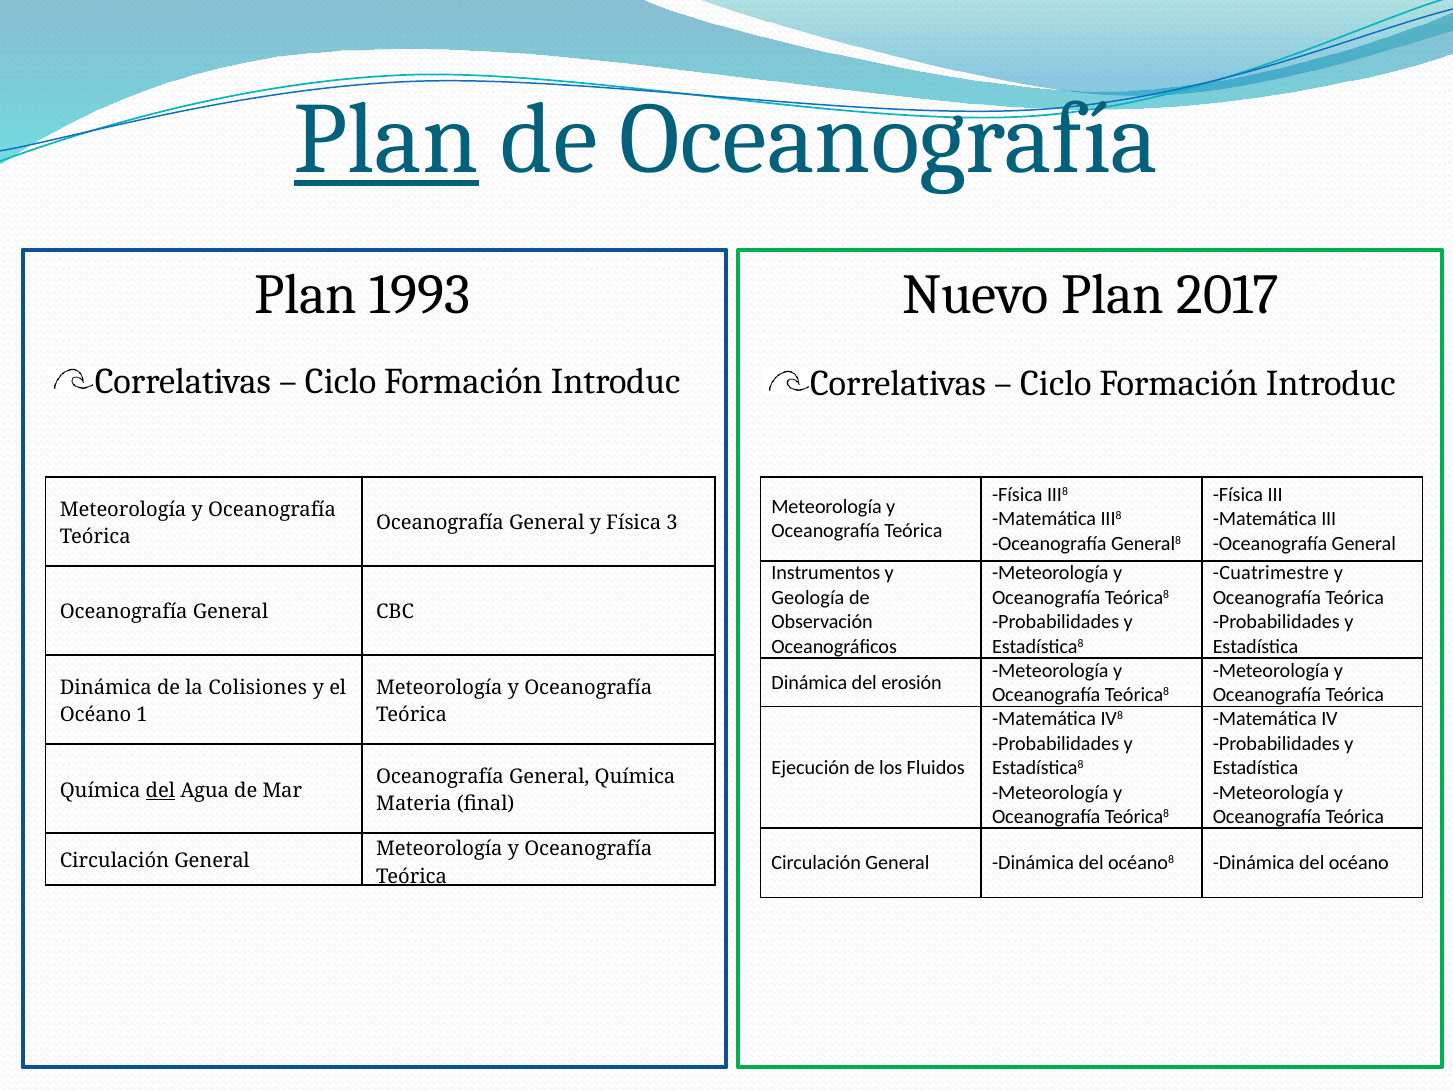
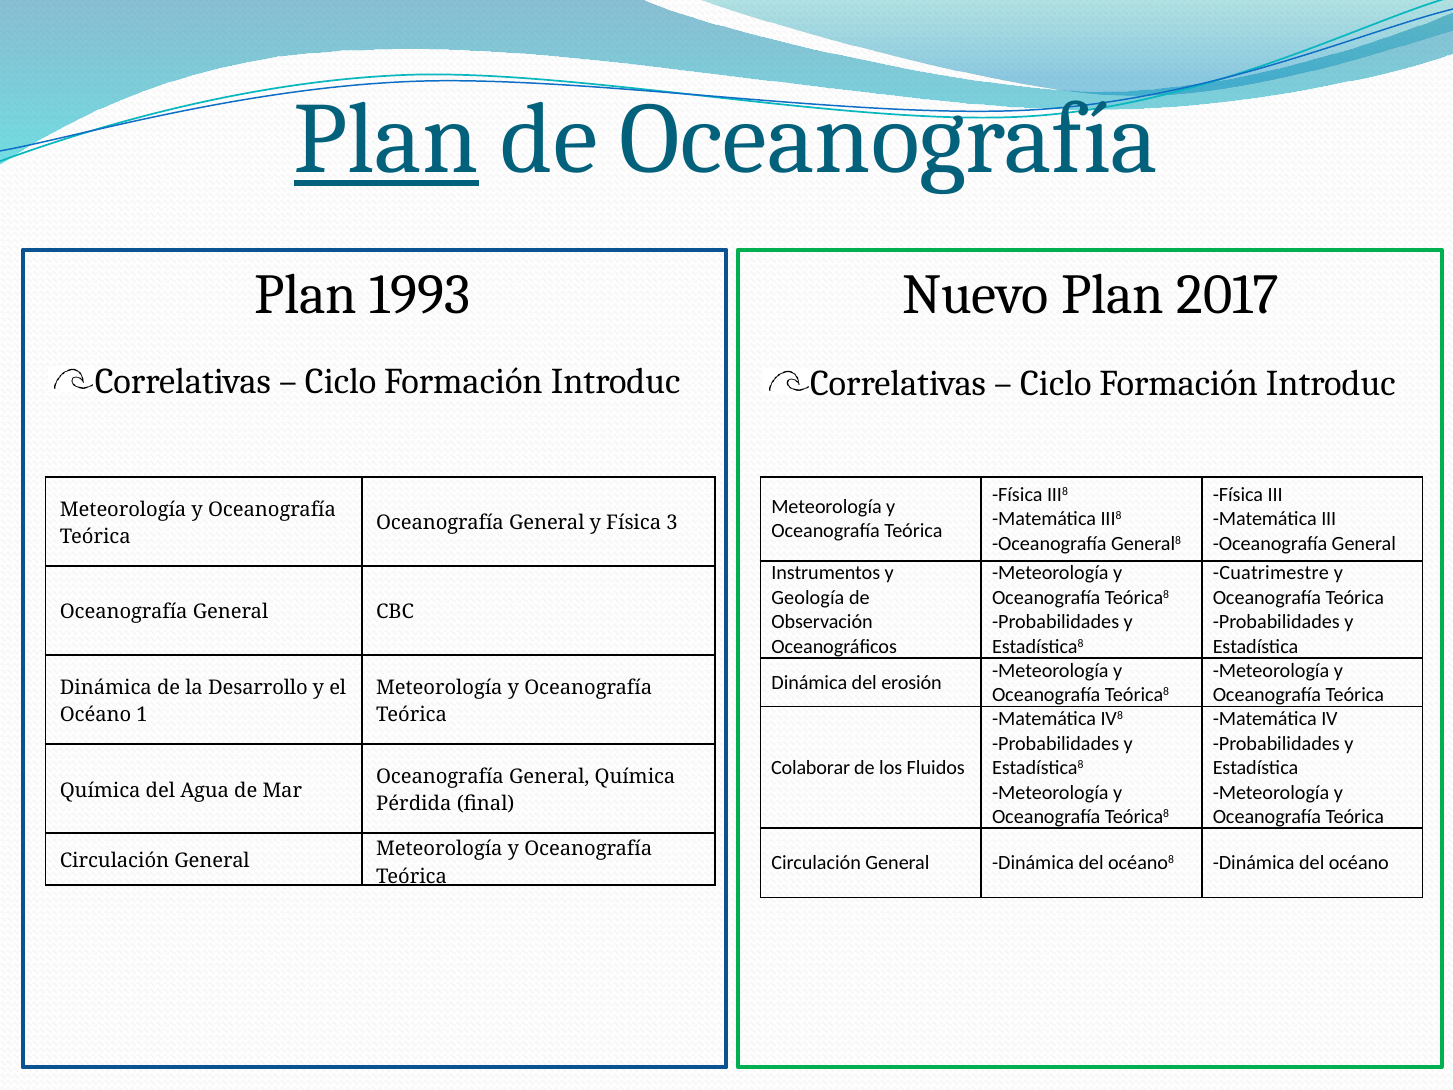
Colisiones: Colisiones -> Desarrollo
Ejecución: Ejecución -> Colaborar
del at (160, 790) underline: present -> none
Materia: Materia -> Pérdida
